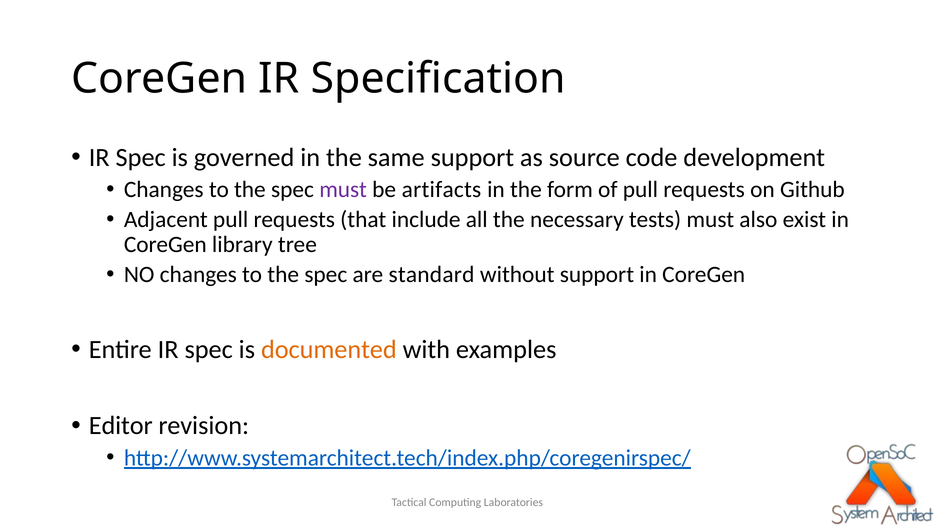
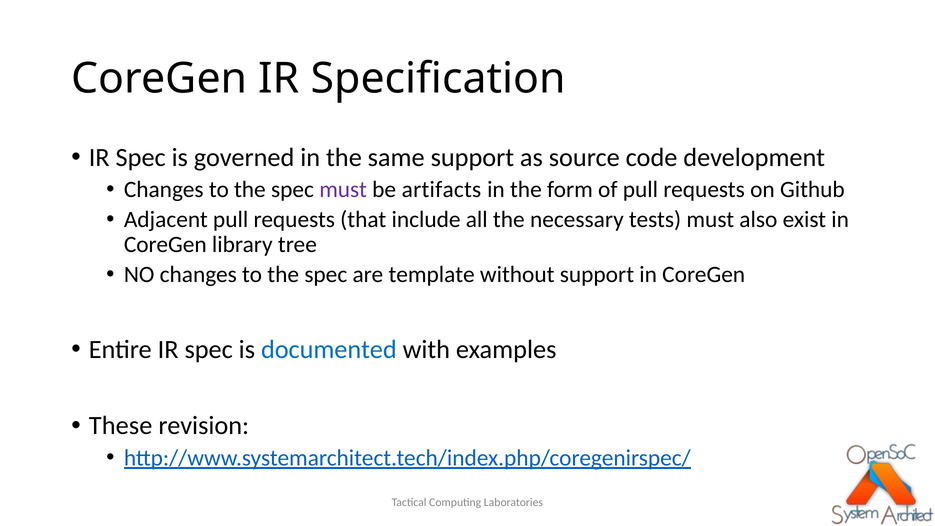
standard: standard -> template
documented colour: orange -> blue
Editor: Editor -> These
